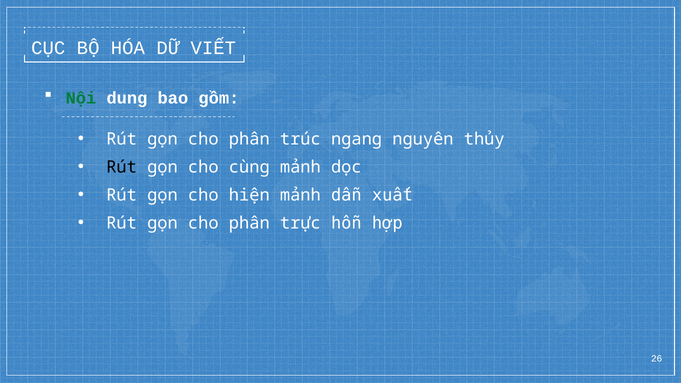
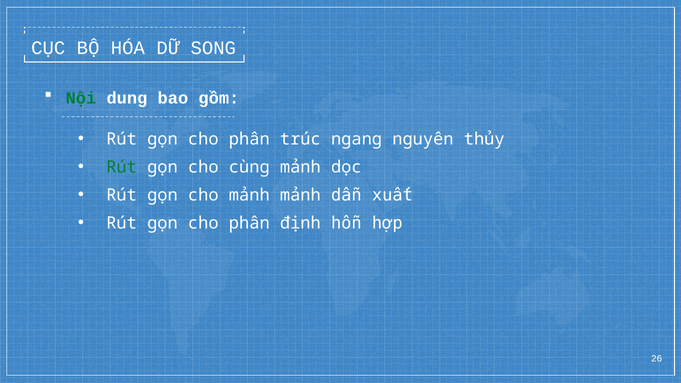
VIẾT: VIẾT -> SONG
Rút at (122, 167) colour: black -> green
cho hiện: hiện -> mảnh
trực: trực -> định
